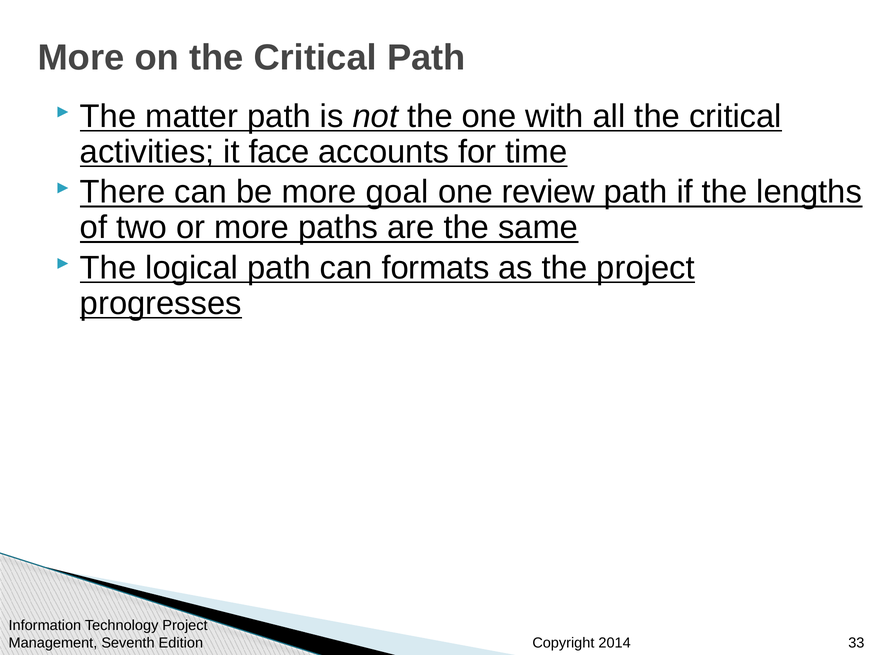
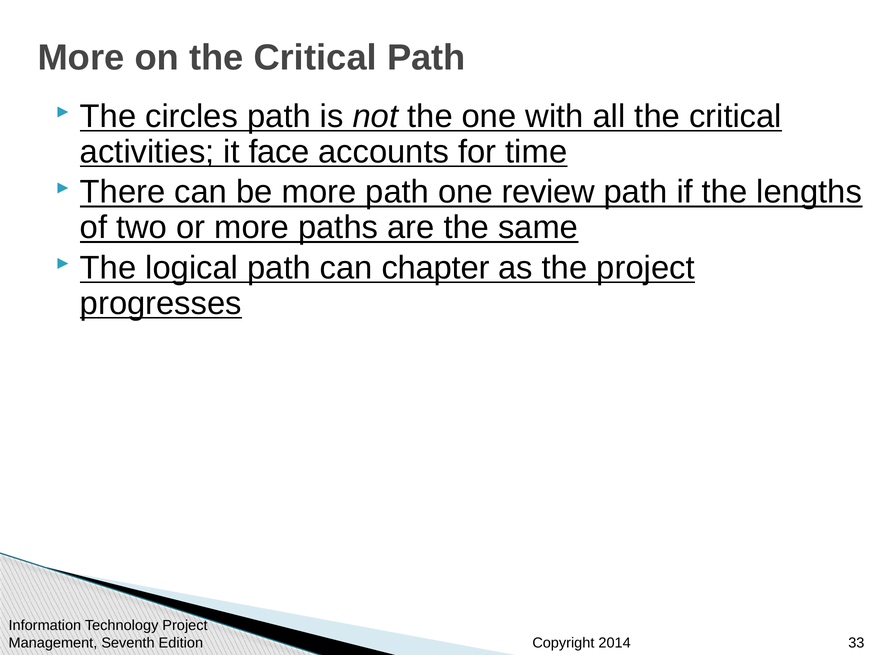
matter: matter -> circles
more goal: goal -> path
formats: formats -> chapter
